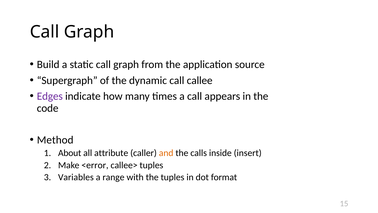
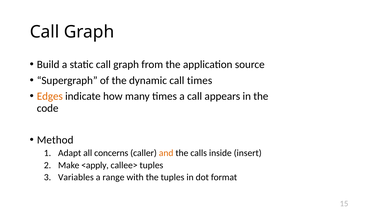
call callee: callee -> times
Edges colour: purple -> orange
About: About -> Adapt
attribute: attribute -> concerns
<error: <error -> <apply
